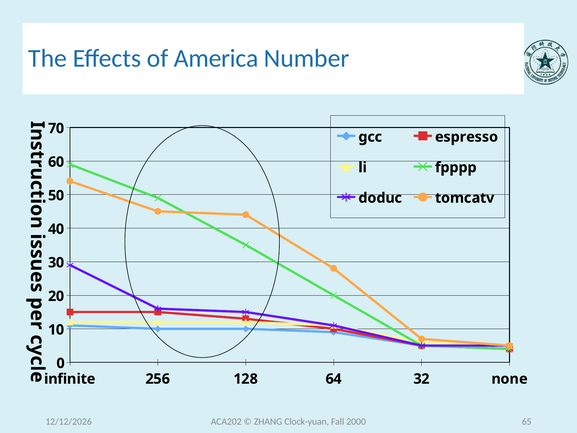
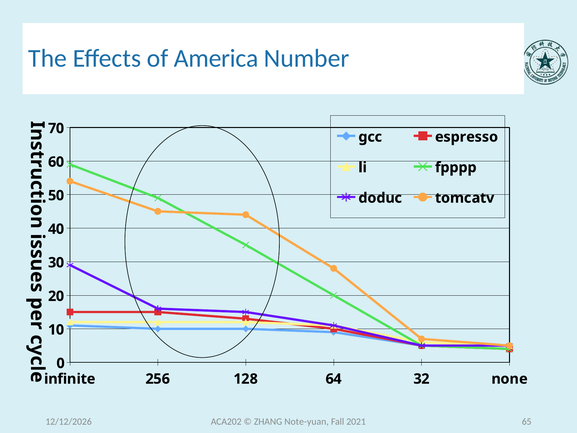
Clock-yuan: Clock-yuan -> Note-yuan
2000: 2000 -> 2021
